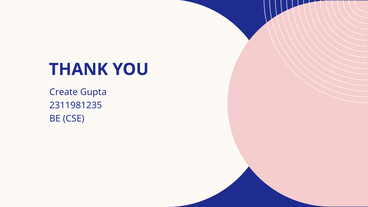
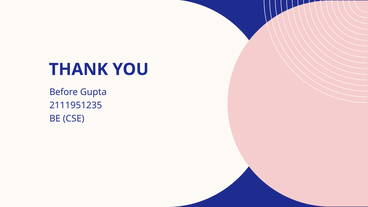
Create: Create -> Before
2311981235: 2311981235 -> 2111951235
